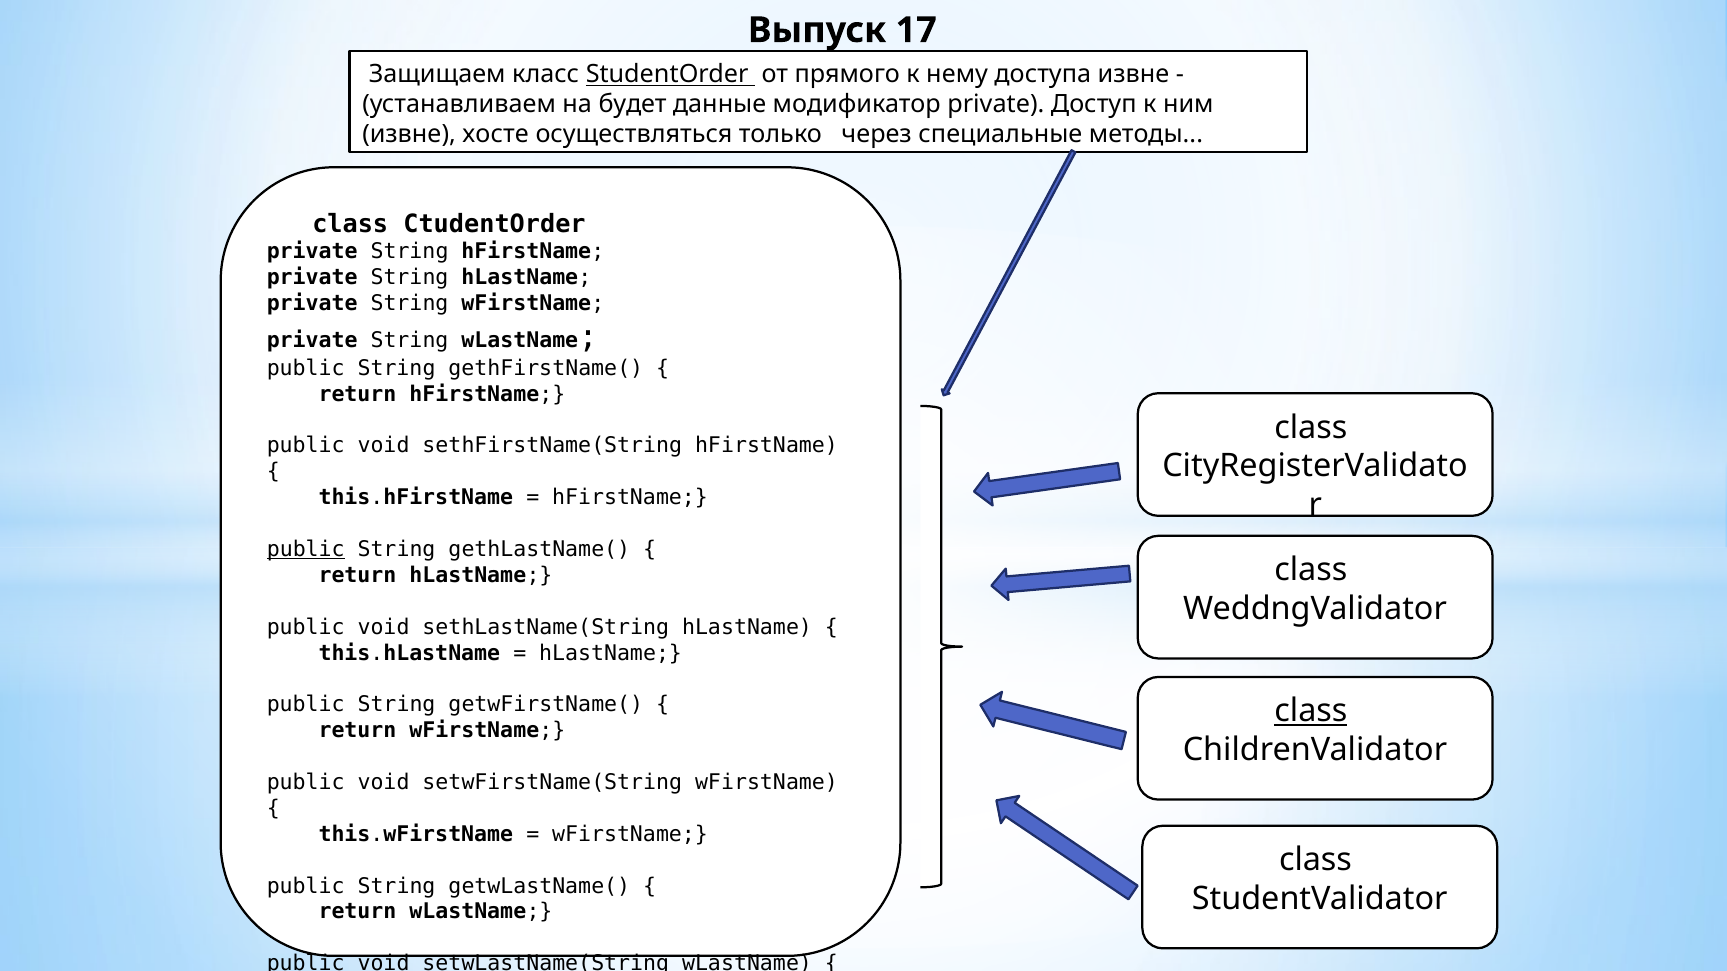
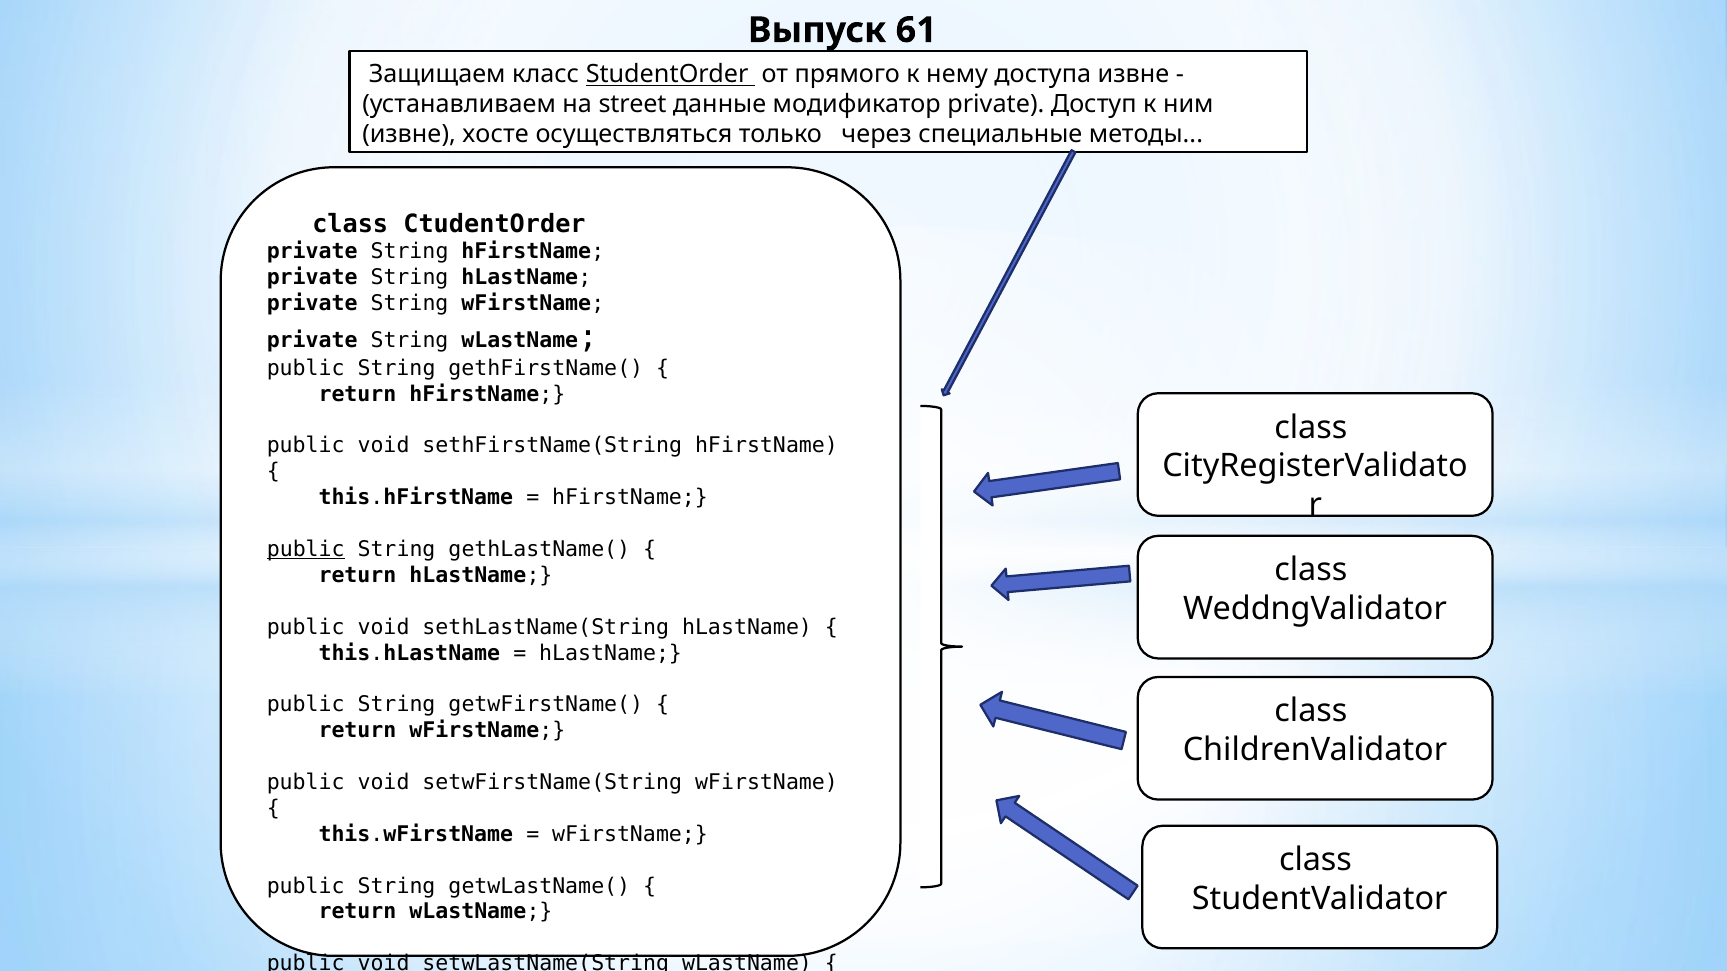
17: 17 -> 61
будет: будет -> street
class at (1311, 711) underline: present -> none
